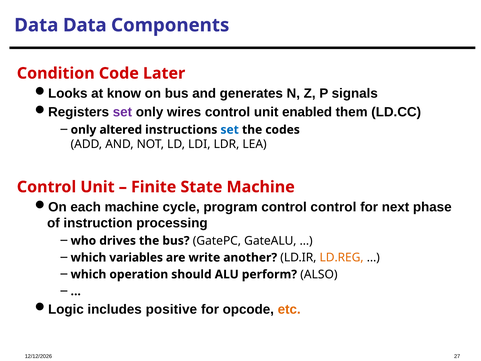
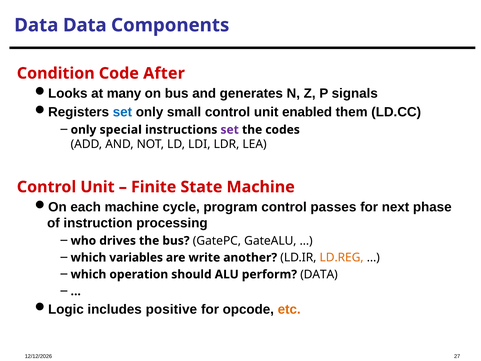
Later: Later -> After
know: know -> many
set at (122, 112) colour: purple -> blue
wires: wires -> small
altered: altered -> special
set at (230, 130) colour: blue -> purple
control control: control -> passes
perform ALSO: ALSO -> DATA
